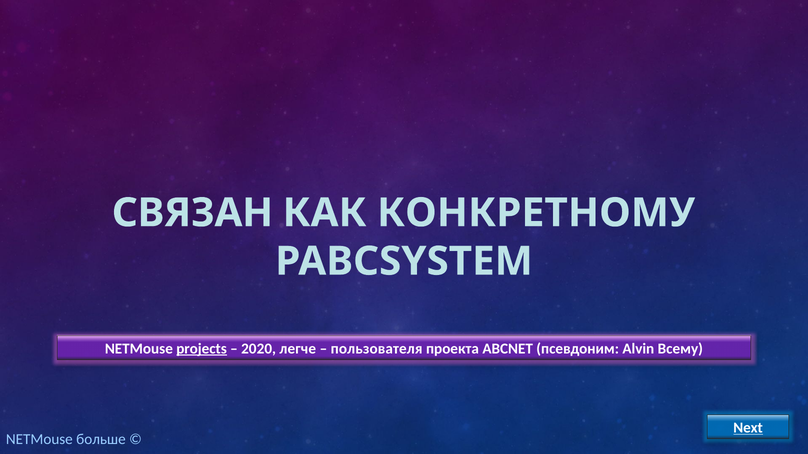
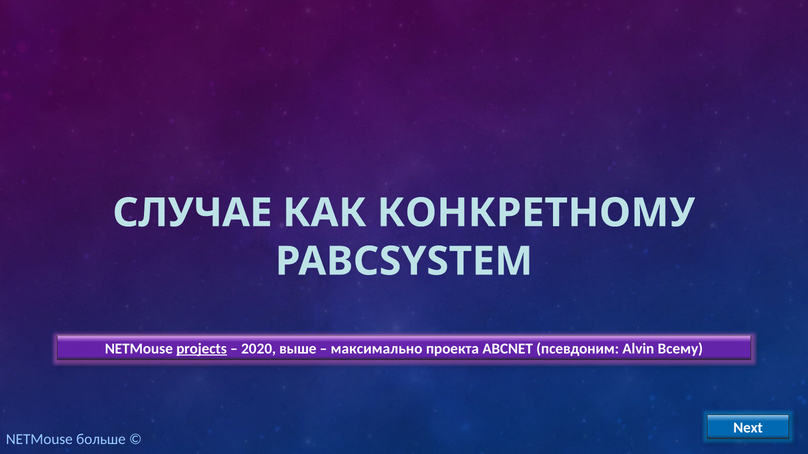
СВЯЗАН: СВЯЗАН -> СЛУЧАЕ
легче: легче -> выше
пользователя: пользователя -> максимально
Next underline: present -> none
